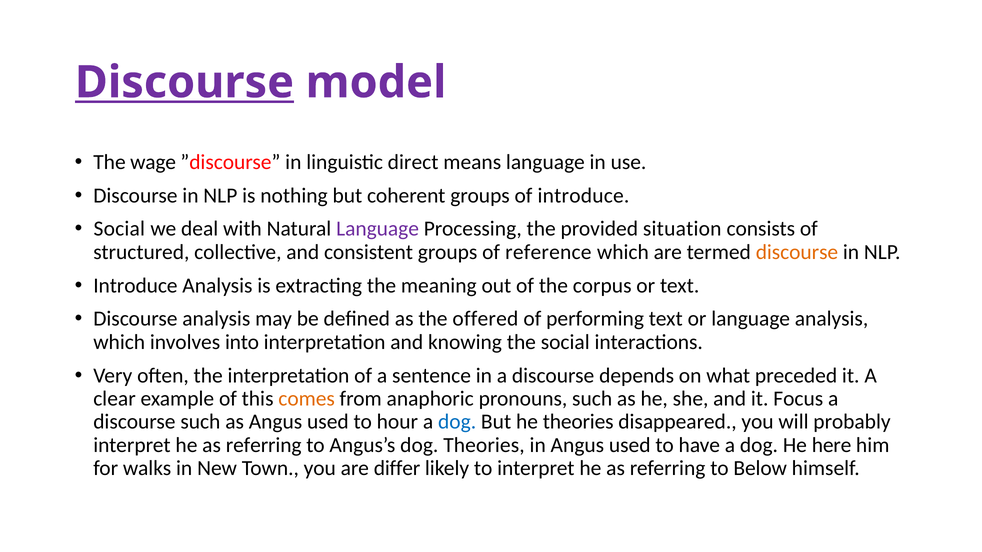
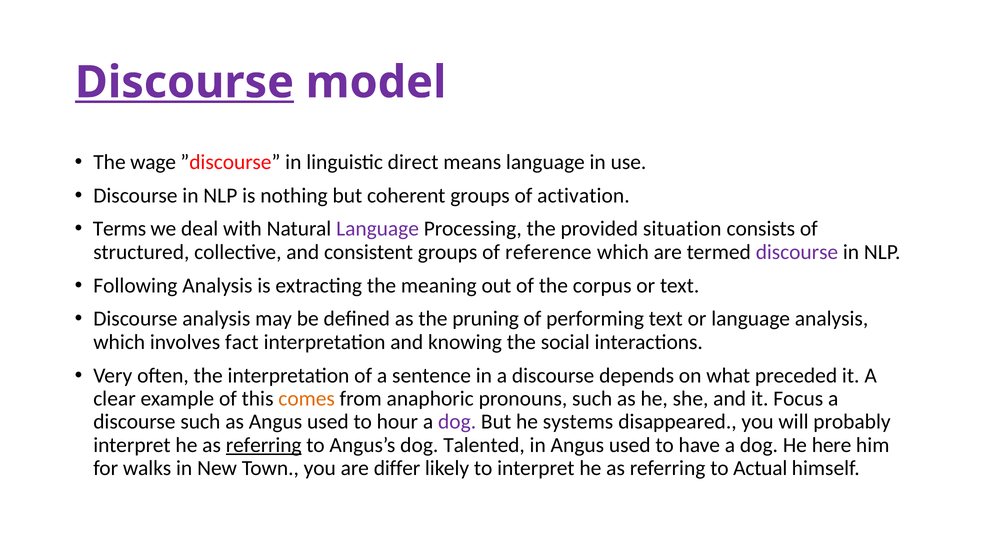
of introduce: introduce -> activation
Social at (119, 229): Social -> Terms
discourse at (797, 252) colour: orange -> purple
Introduce at (135, 286): Introduce -> Following
offered: offered -> pruning
into: into -> fact
dog at (457, 422) colour: blue -> purple
he theories: theories -> systems
referring at (264, 445) underline: none -> present
dog Theories: Theories -> Talented
Below: Below -> Actual
